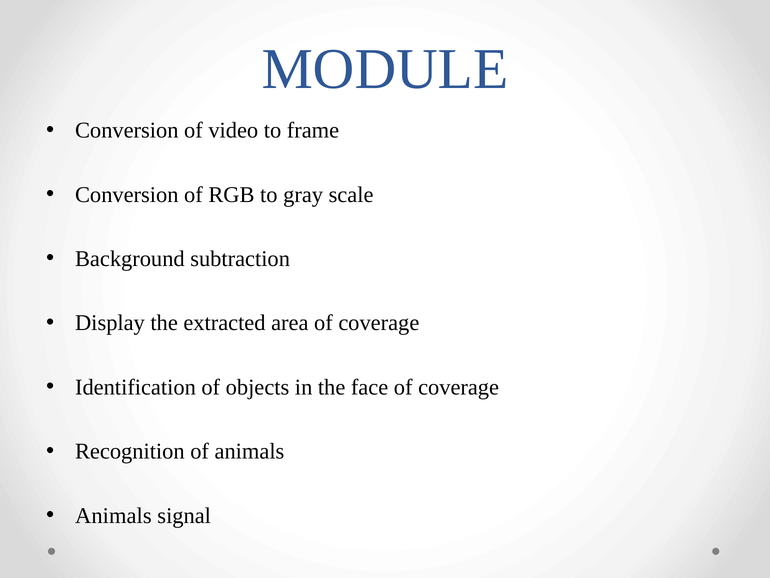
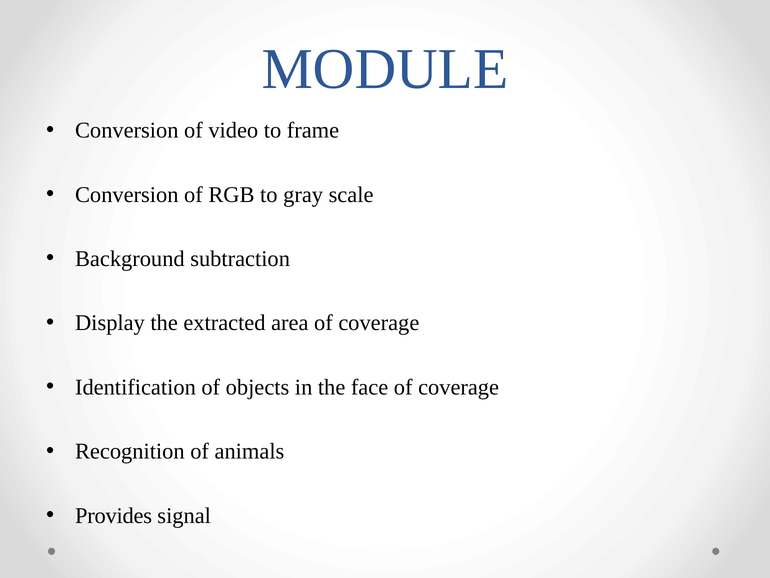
Animals at (113, 515): Animals -> Provides
